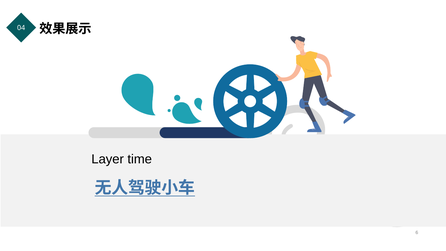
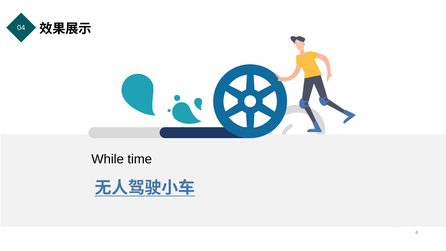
Layer: Layer -> While
